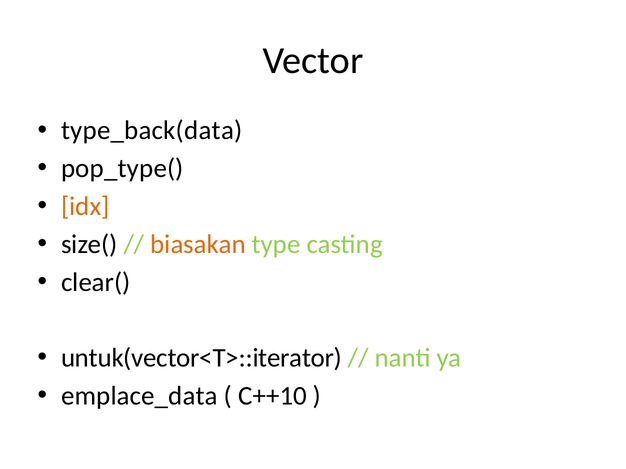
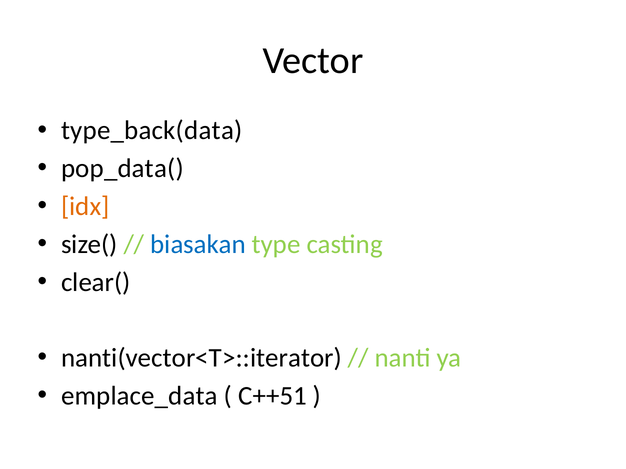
pop_type(: pop_type( -> pop_data(
biasakan colour: orange -> blue
untuk(vector<T>::iterator: untuk(vector<T>::iterator -> nanti(vector<T>::iterator
C++10: C++10 -> C++51
